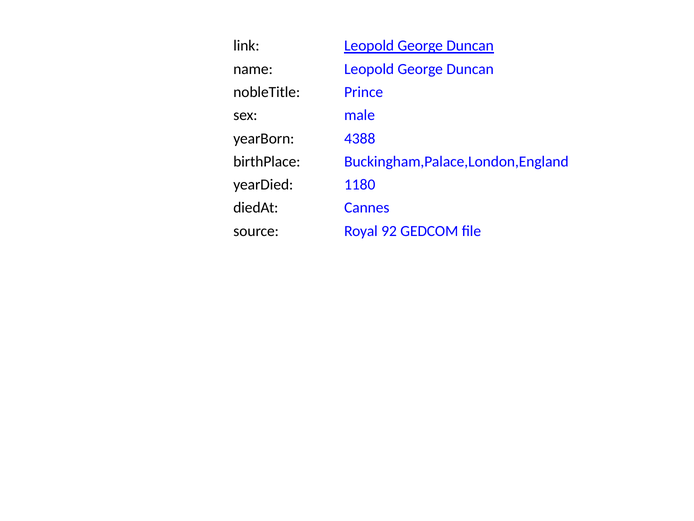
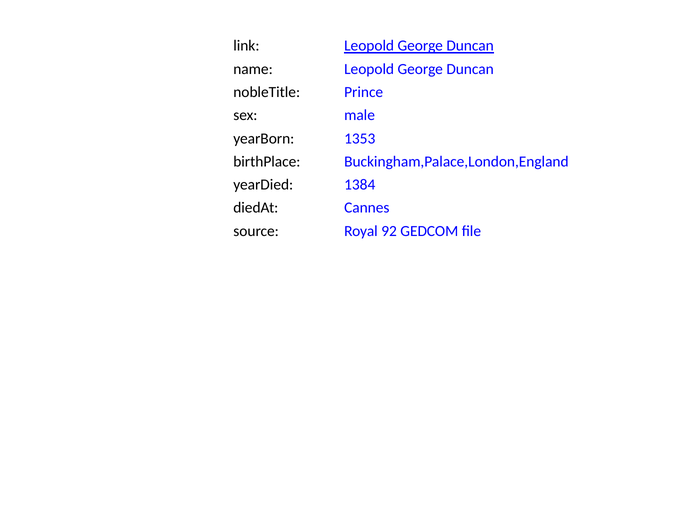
4388: 4388 -> 1353
1180: 1180 -> 1384
